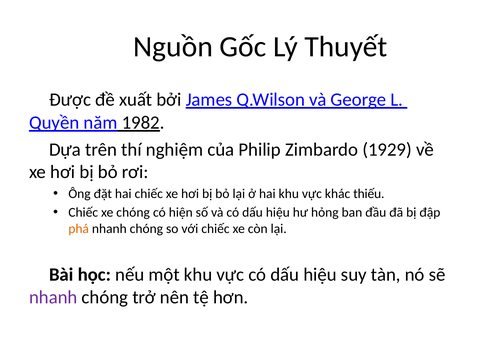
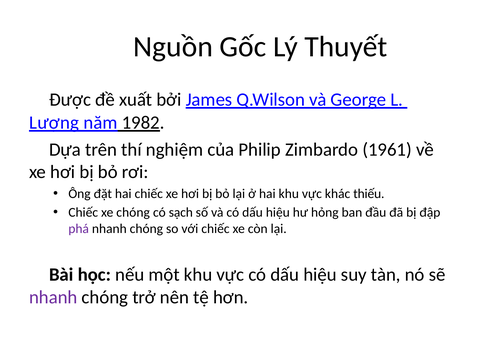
Quyền: Quyền -> Lượng
1929: 1929 -> 1961
hiện: hiện -> sạch
phá colour: orange -> purple
